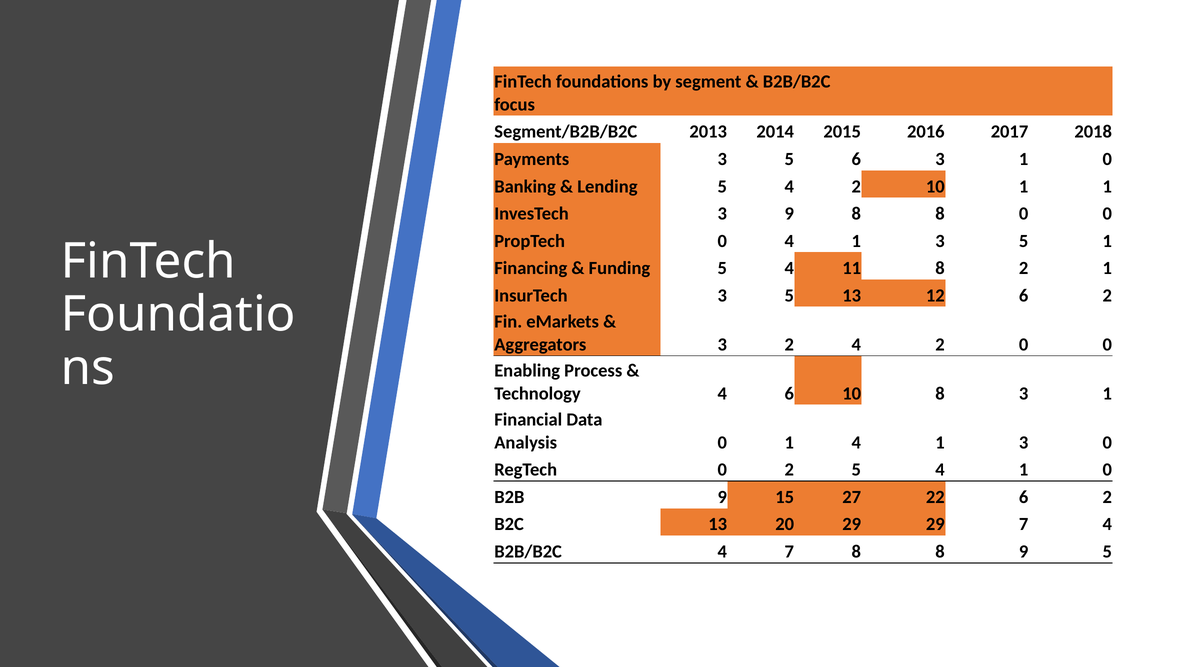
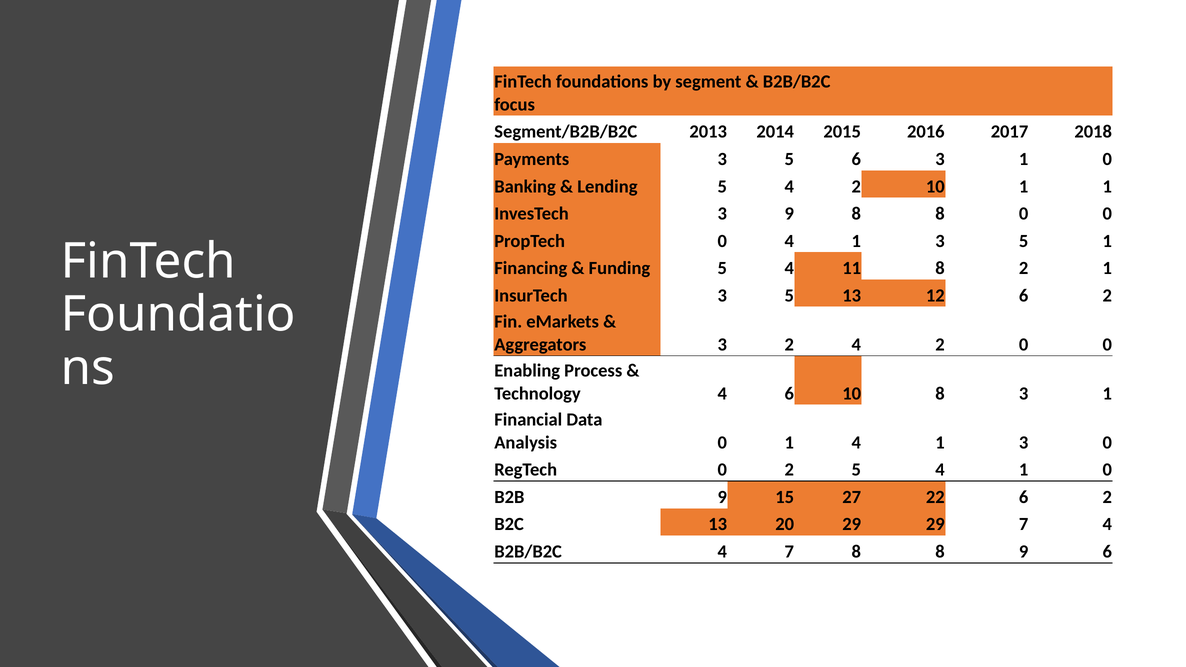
9 5: 5 -> 6
